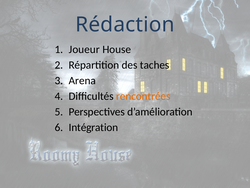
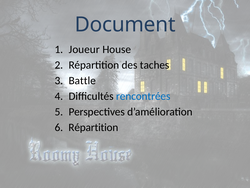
Rédaction: Rédaction -> Document
Arena: Arena -> Battle
rencontrées colour: orange -> blue
Intégration at (93, 127): Intégration -> Répartition
